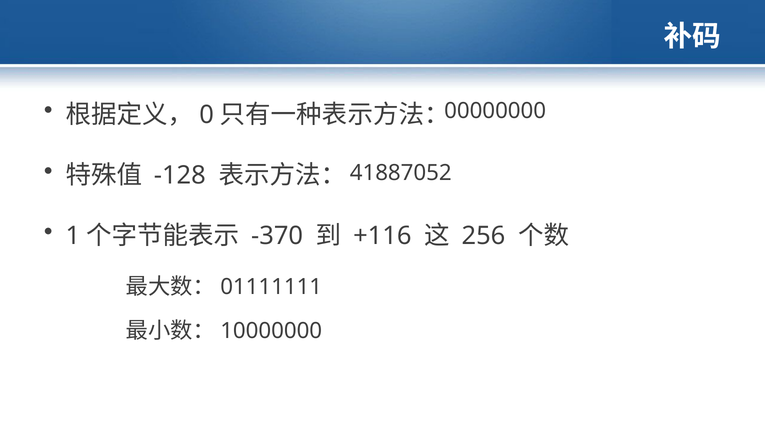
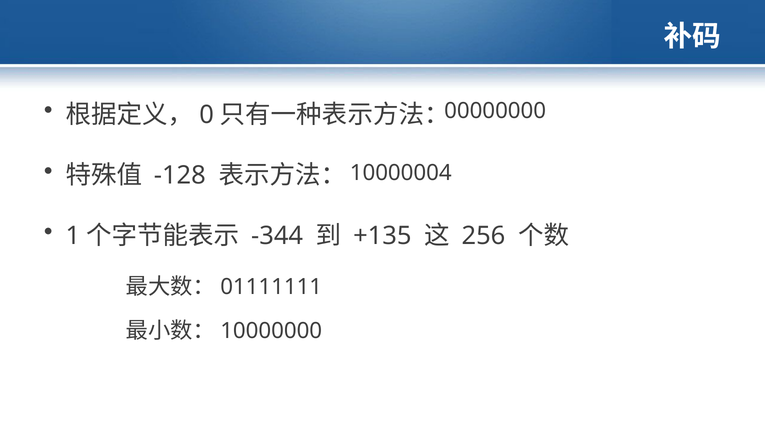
41887052: 41887052 -> 10000004
-370: -370 -> -344
+116: +116 -> +135
